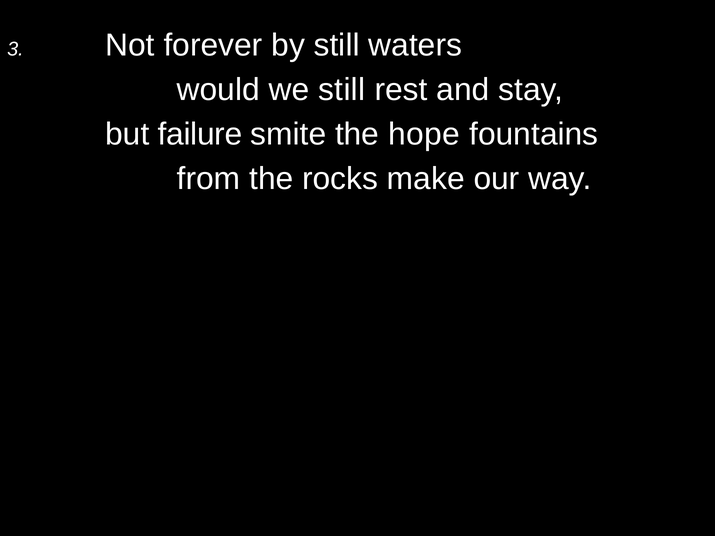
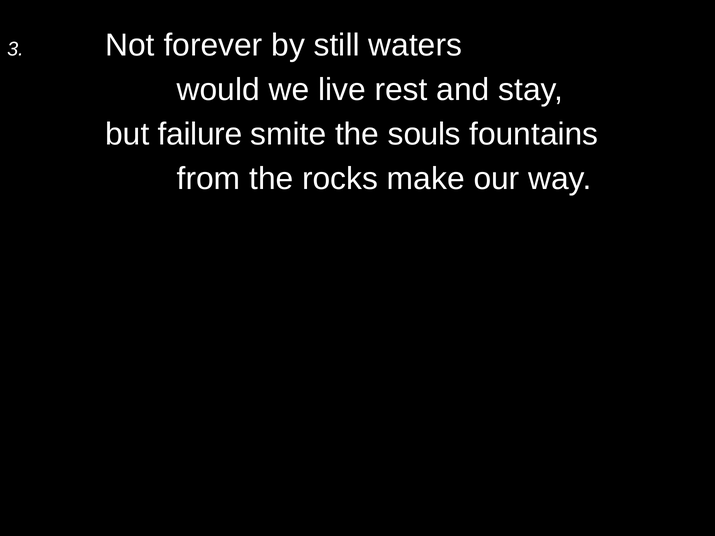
we still: still -> live
hope: hope -> souls
